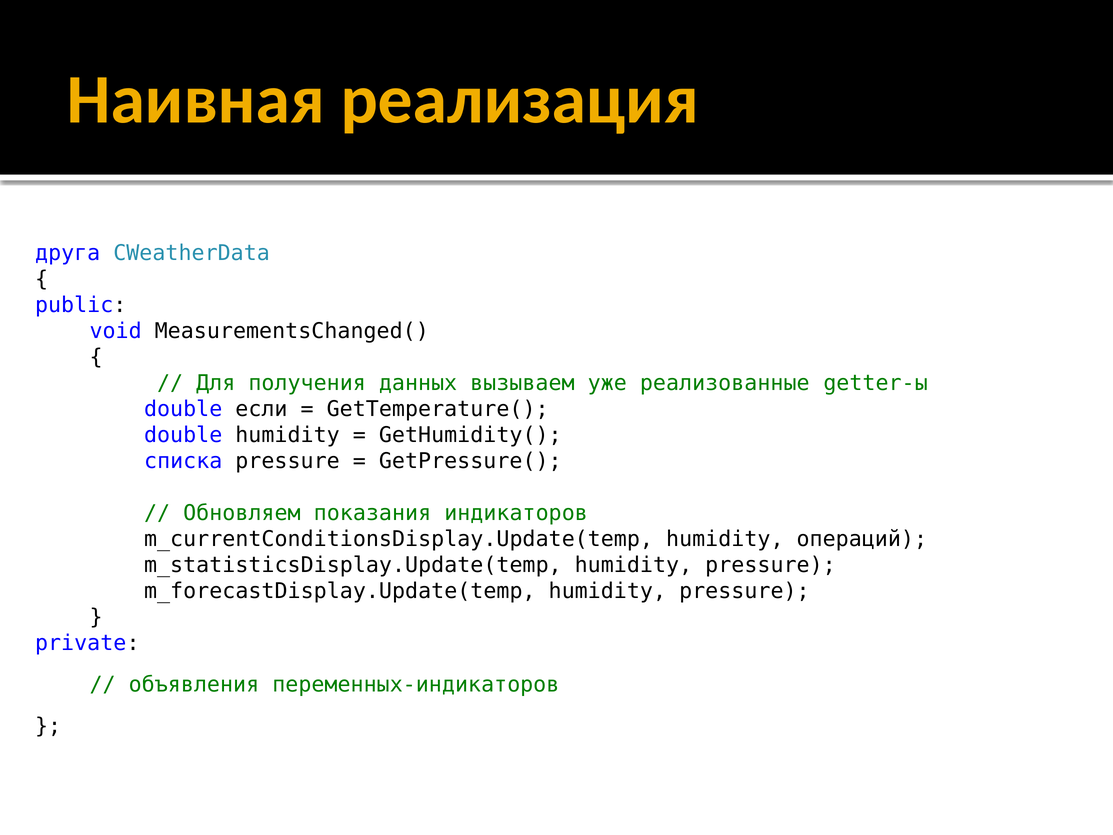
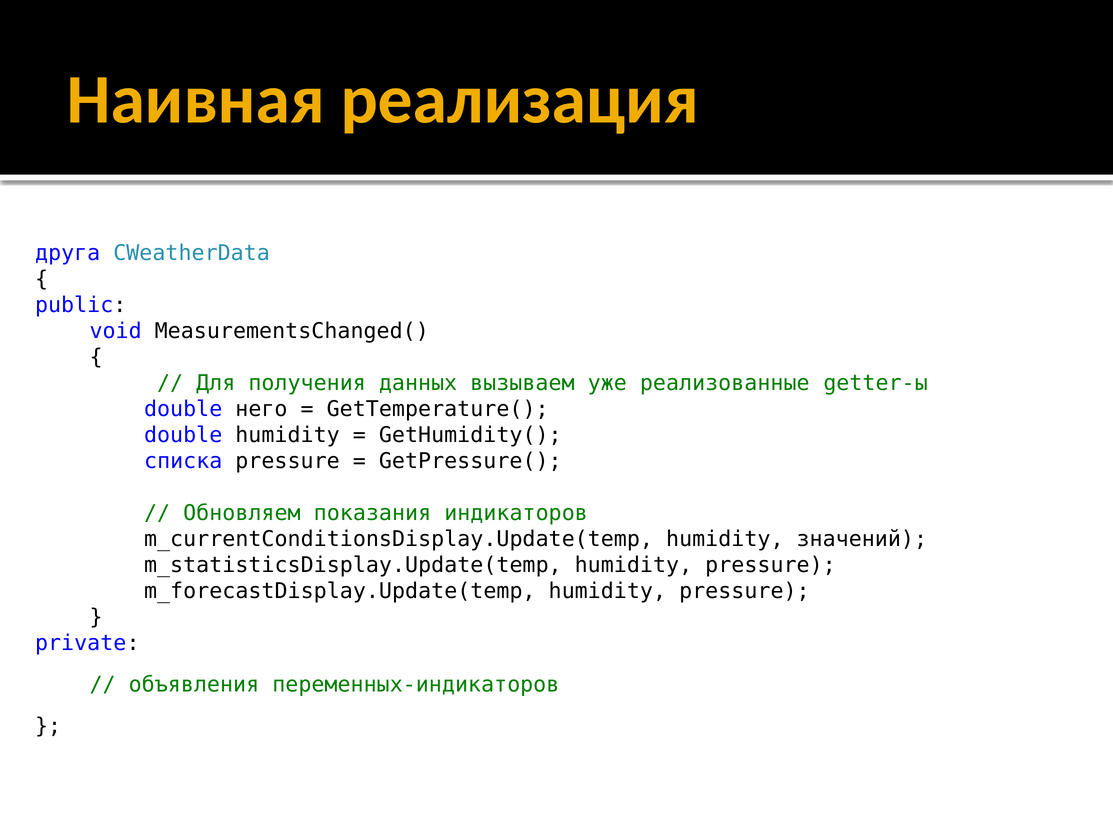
если: если -> него
операций: операций -> значений
